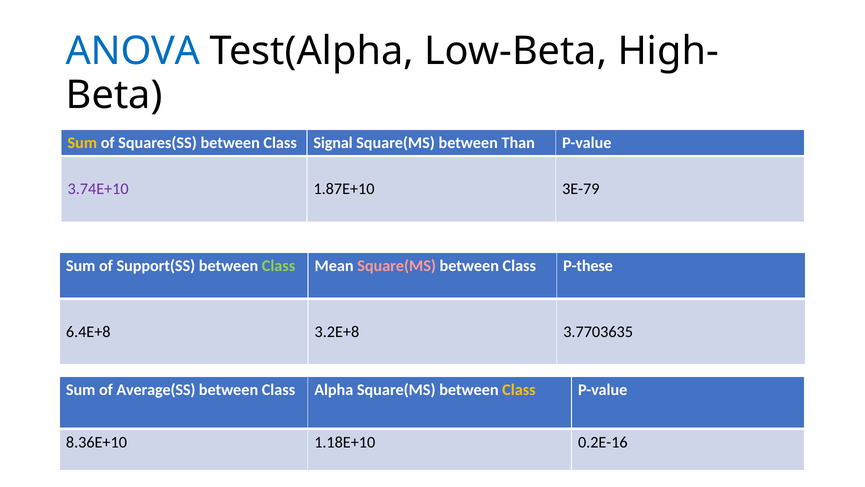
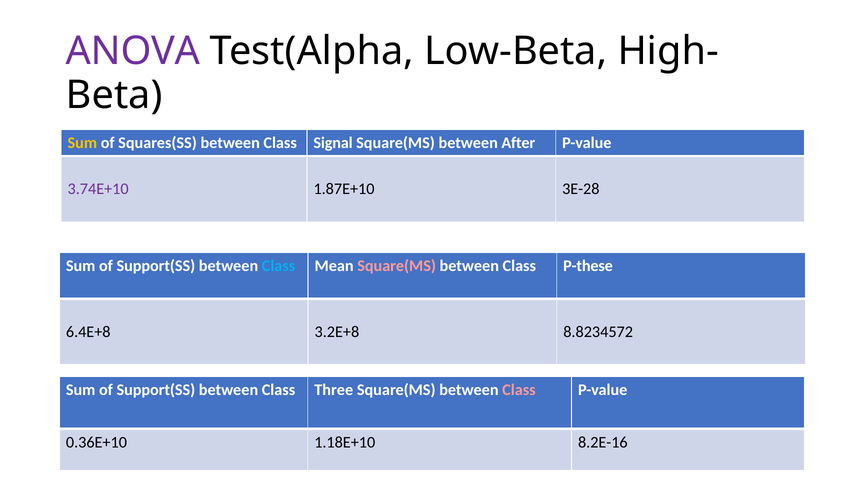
ANOVA colour: blue -> purple
Than: Than -> After
3E-79: 3E-79 -> 3E-28
Class at (279, 266) colour: light green -> light blue
3.7703635: 3.7703635 -> 8.8234572
Average(SS at (156, 389): Average(SS -> Support(SS
Alpha: Alpha -> Three
Class at (519, 389) colour: yellow -> pink
8.36E+10: 8.36E+10 -> 0.36E+10
0.2E-16: 0.2E-16 -> 8.2E-16
